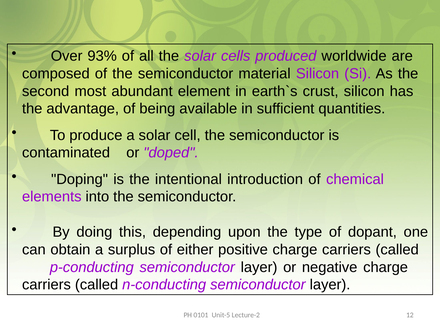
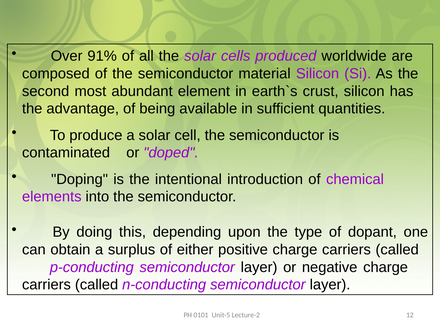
93%: 93% -> 91%
